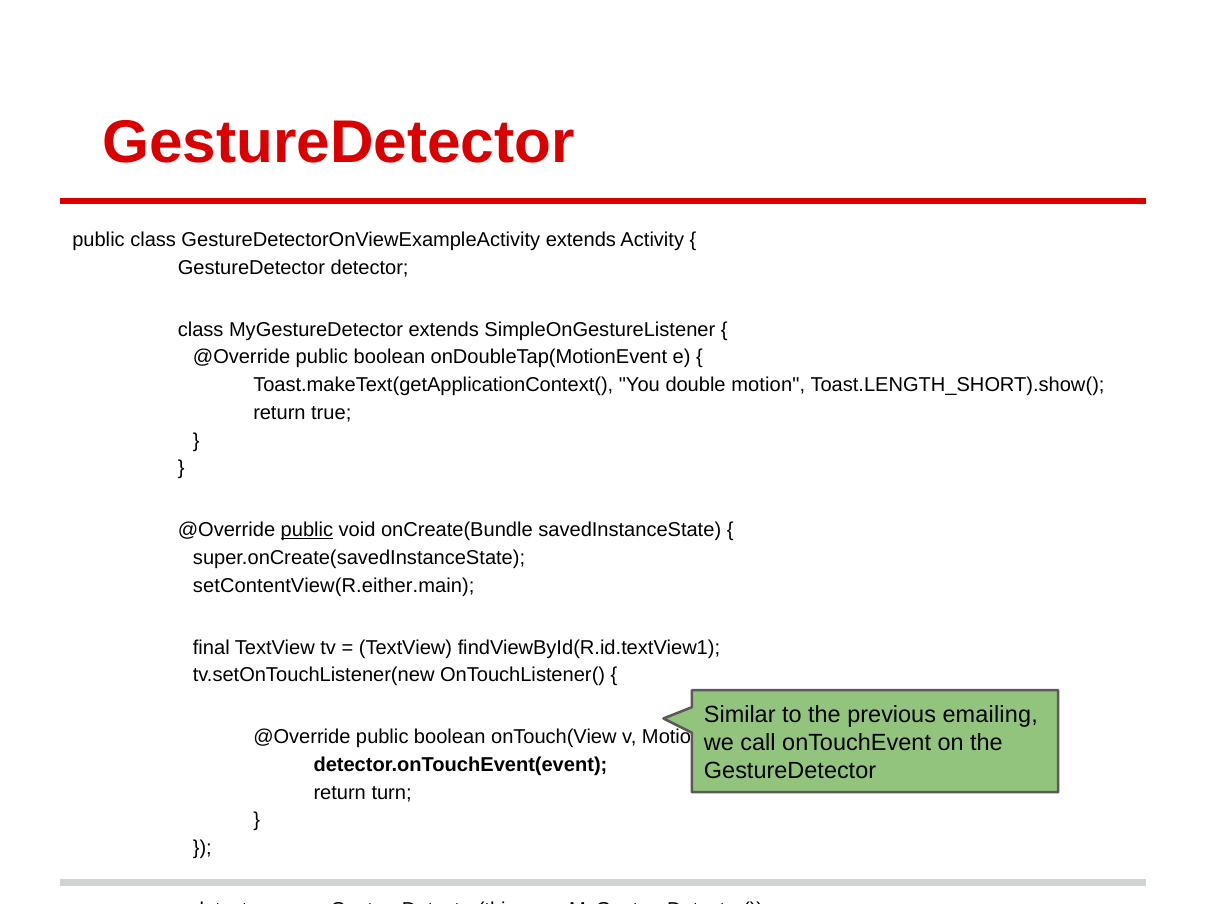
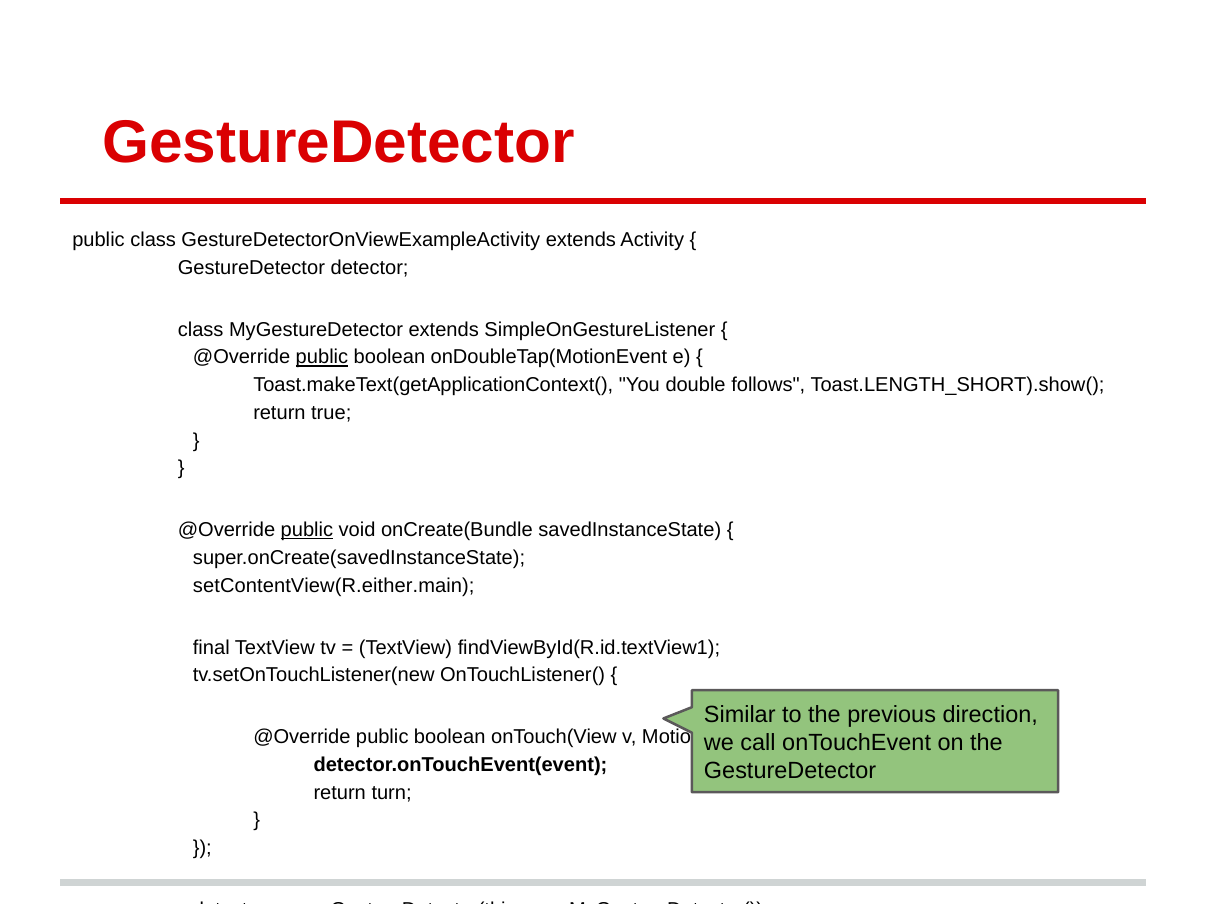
public at (322, 358) underline: none -> present
motion: motion -> follows
emailing: emailing -> direction
